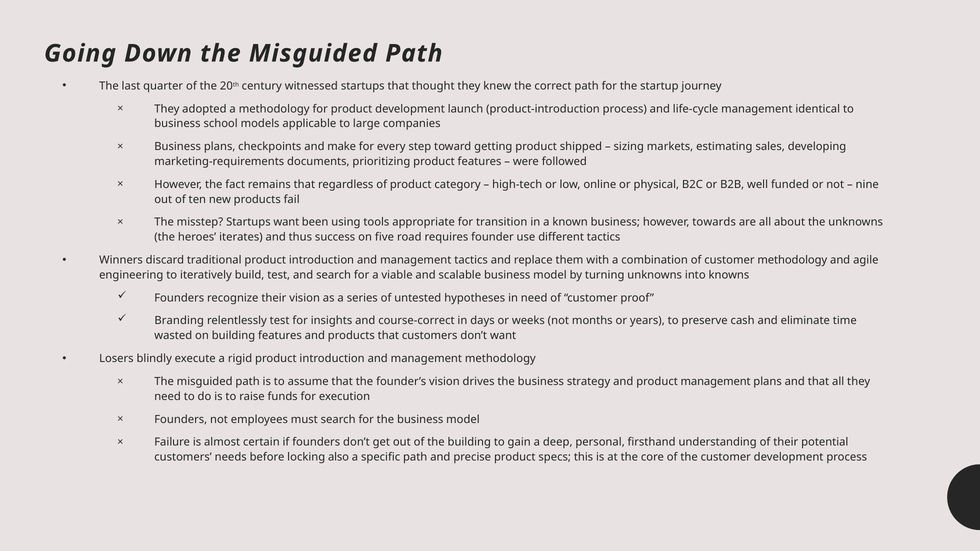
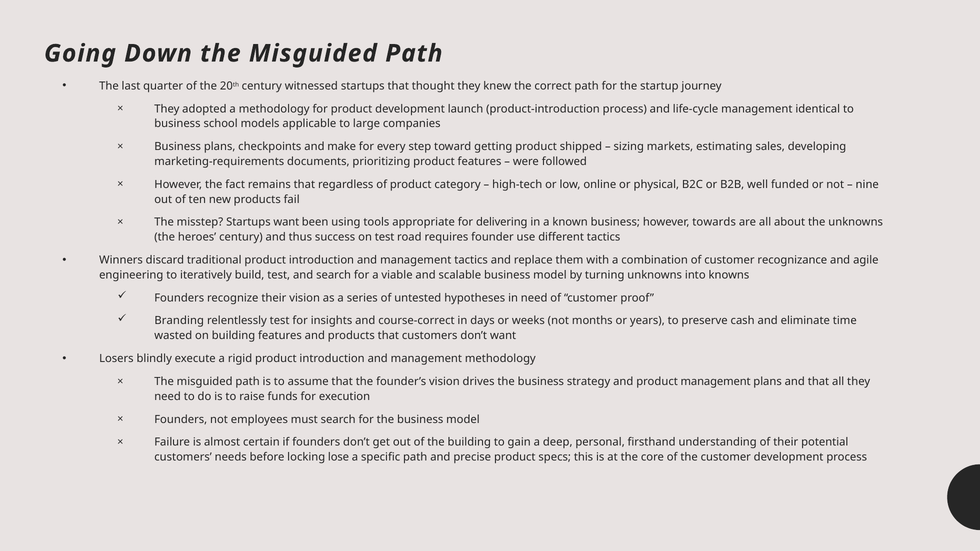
transition: transition -> delivering
heroes iterates: iterates -> century
on five: five -> test
customer methodology: methodology -> recognizance
also: also -> lose
